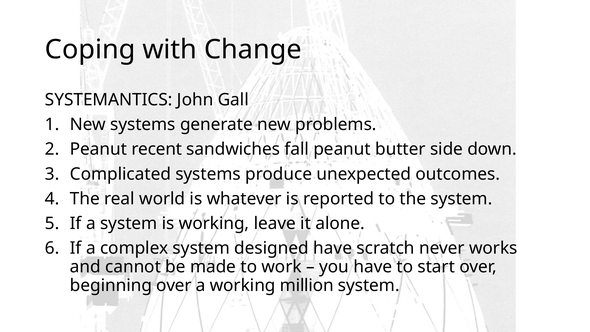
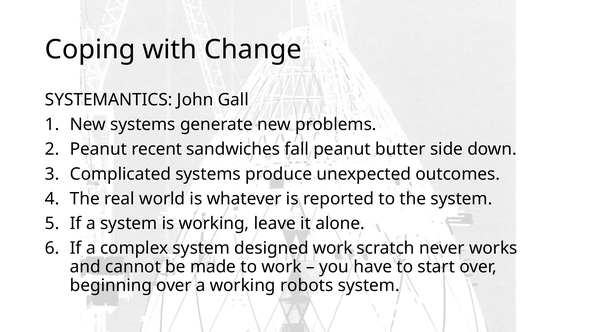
designed have: have -> work
million: million -> robots
